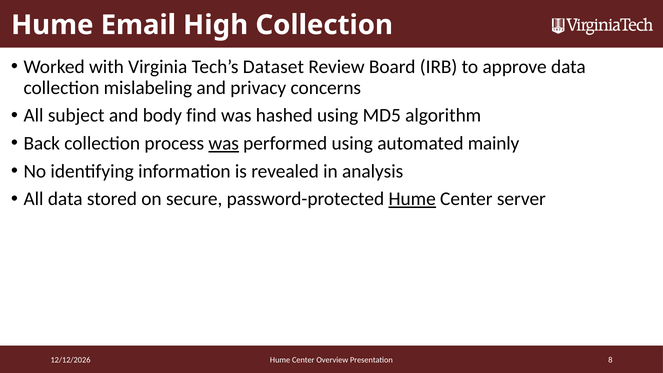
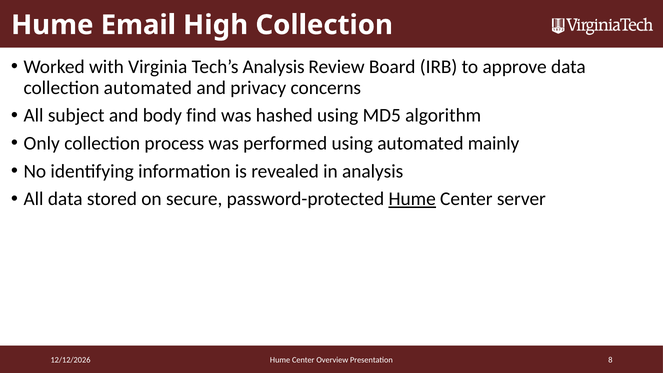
Tech’s Dataset: Dataset -> Analysis
collection mislabeling: mislabeling -> automated
Back: Back -> Only
was at (224, 143) underline: present -> none
